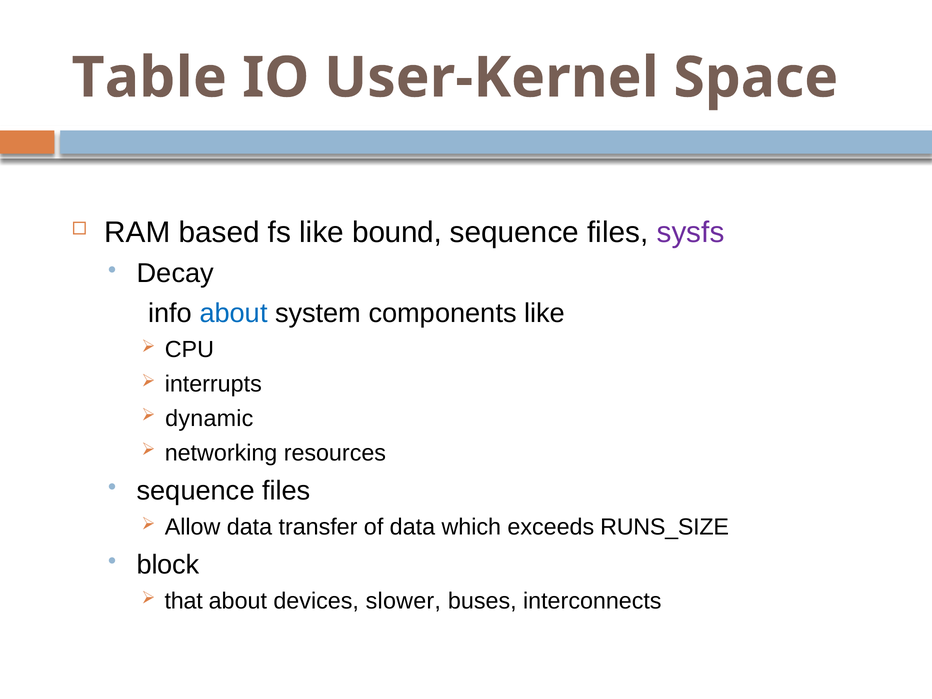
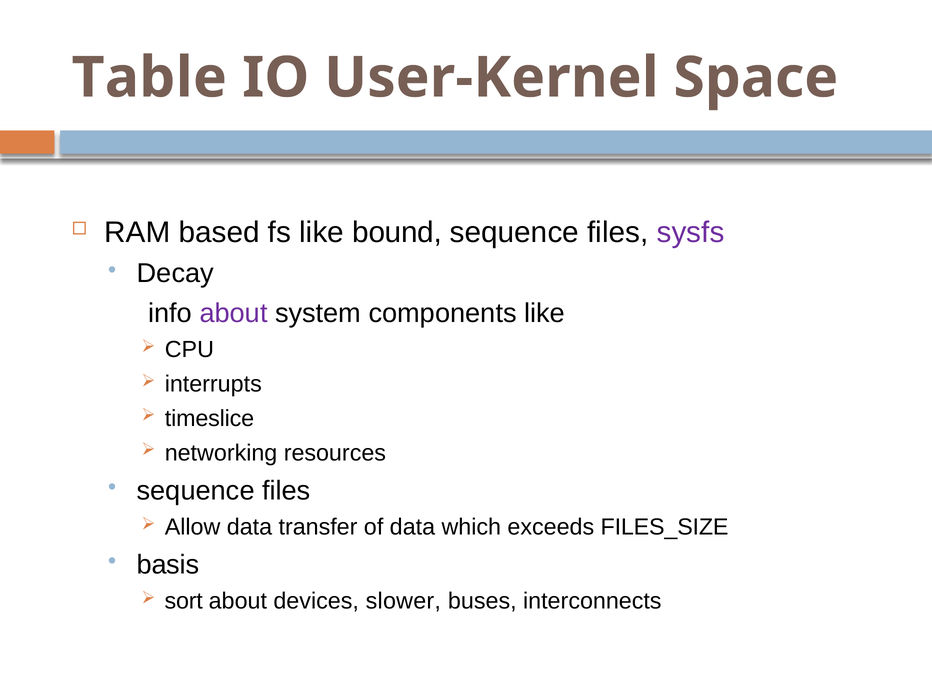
about at (234, 313) colour: blue -> purple
dynamic: dynamic -> timeslice
RUNS_SIZE: RUNS_SIZE -> FILES_SIZE
block: block -> basis
that: that -> sort
